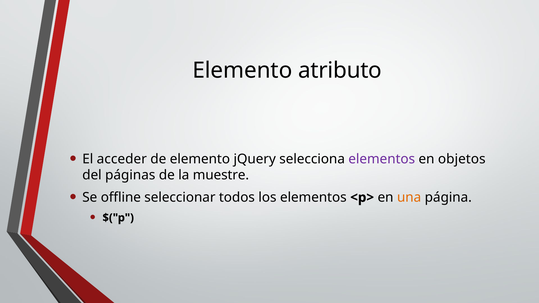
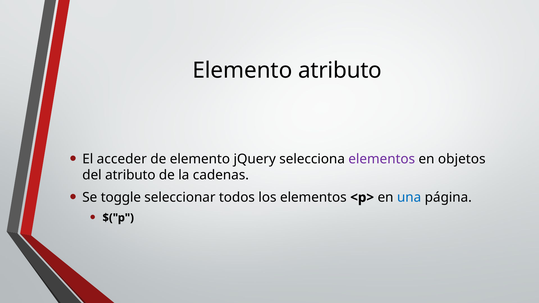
del páginas: páginas -> atributo
muestre: muestre -> cadenas
offline: offline -> toggle
una colour: orange -> blue
